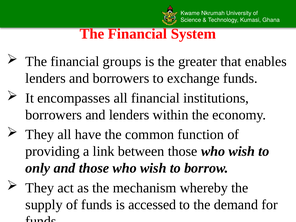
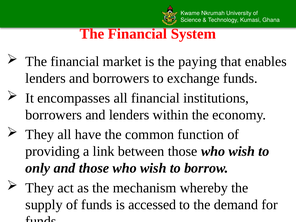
groups: groups -> market
greater: greater -> paying
